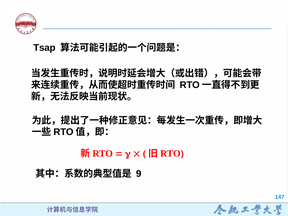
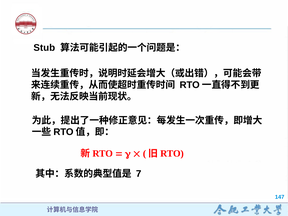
Tsap: Tsap -> Stub
9: 9 -> 7
